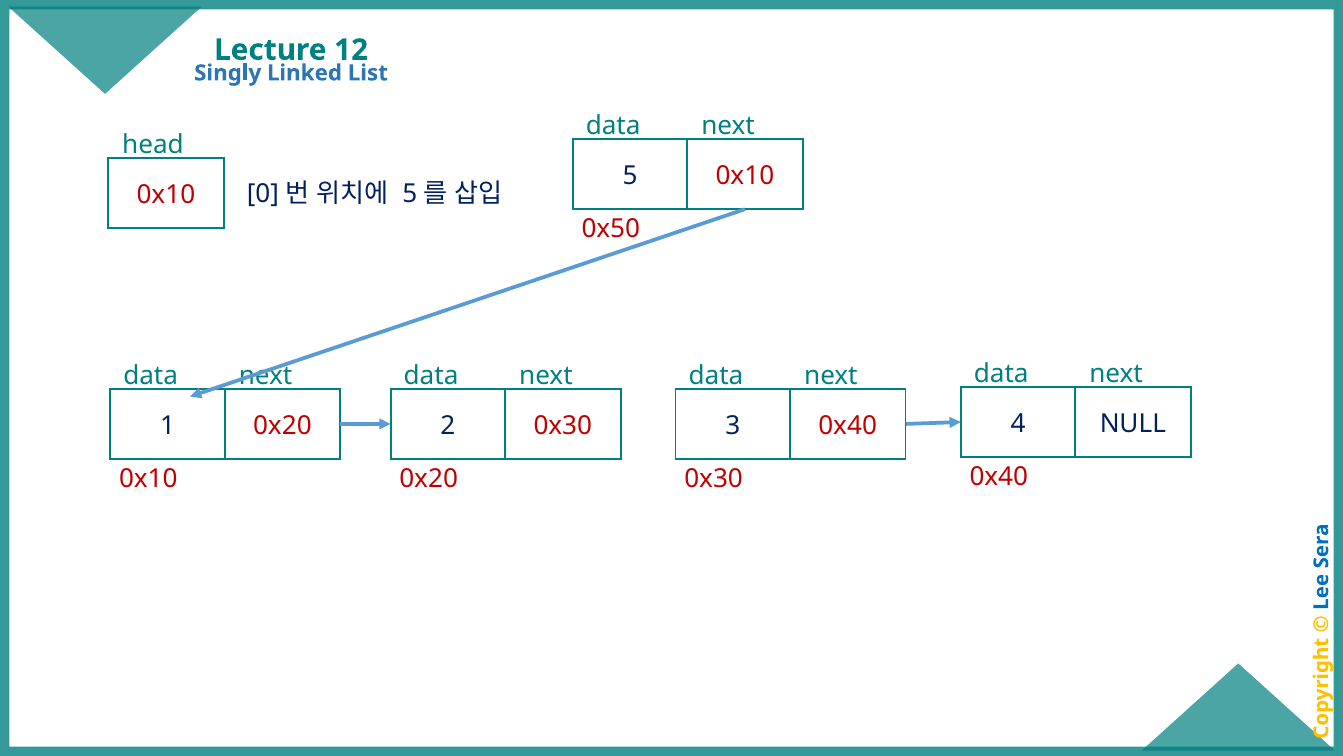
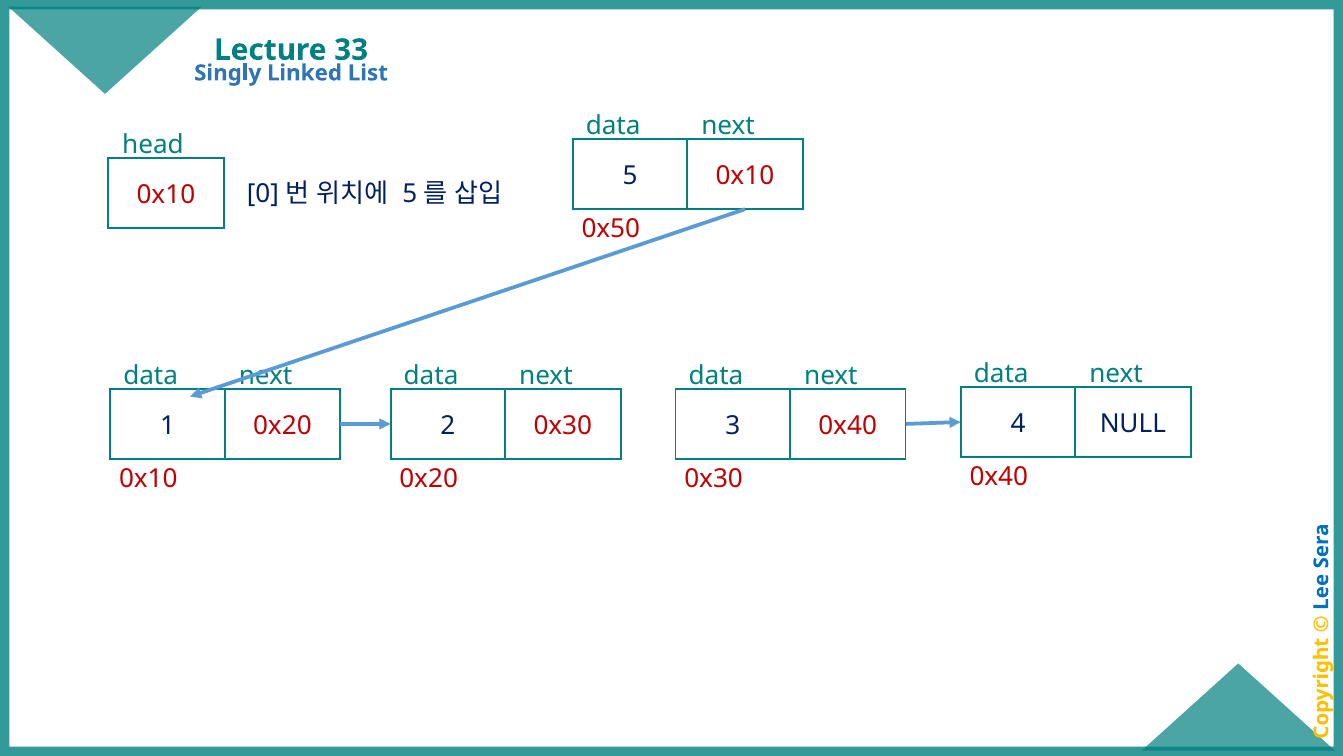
12: 12 -> 33
